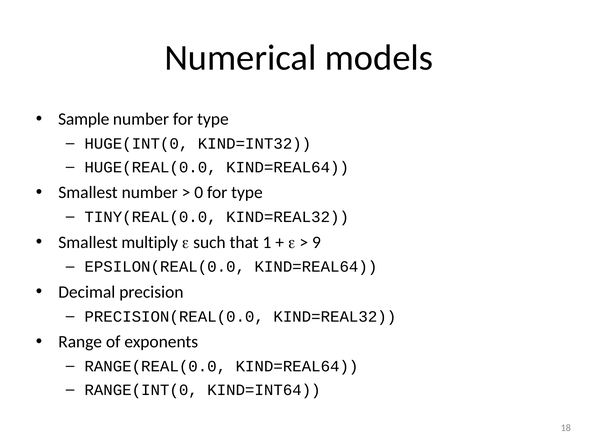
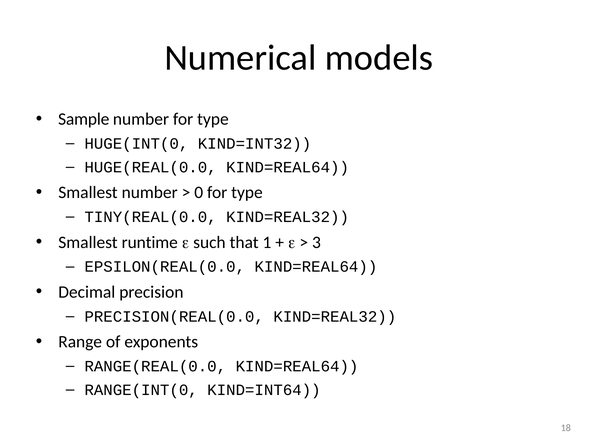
multiply: multiply -> runtime
9: 9 -> 3
